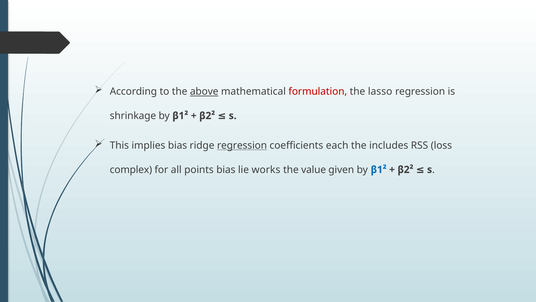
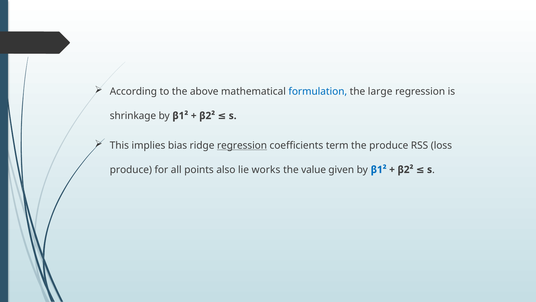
above underline: present -> none
formulation colour: red -> blue
lasso: lasso -> large
each: each -> term
the includes: includes -> produce
complex at (131, 169): complex -> produce
points bias: bias -> also
